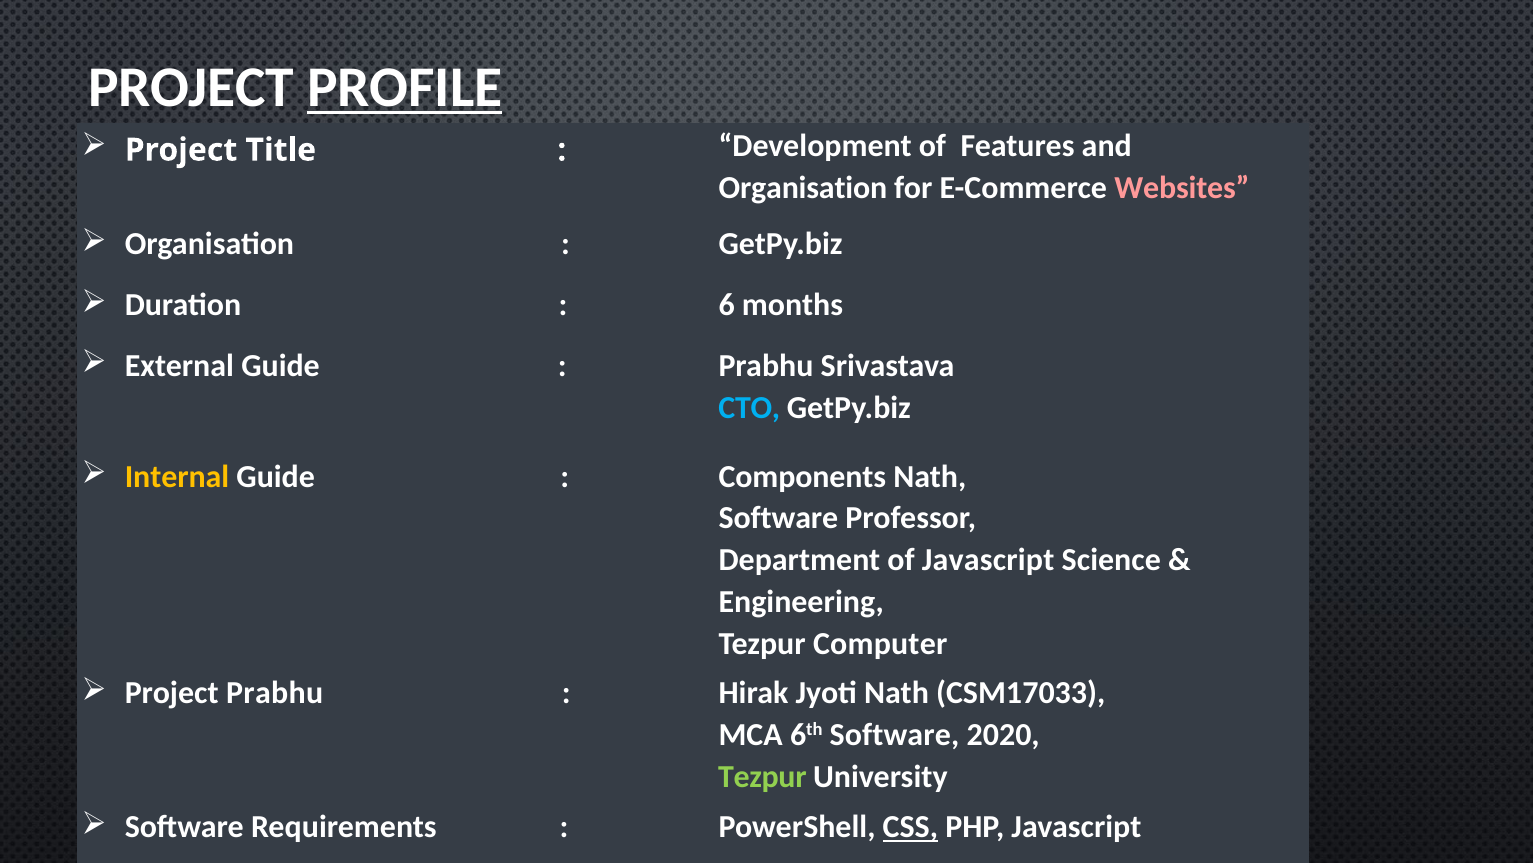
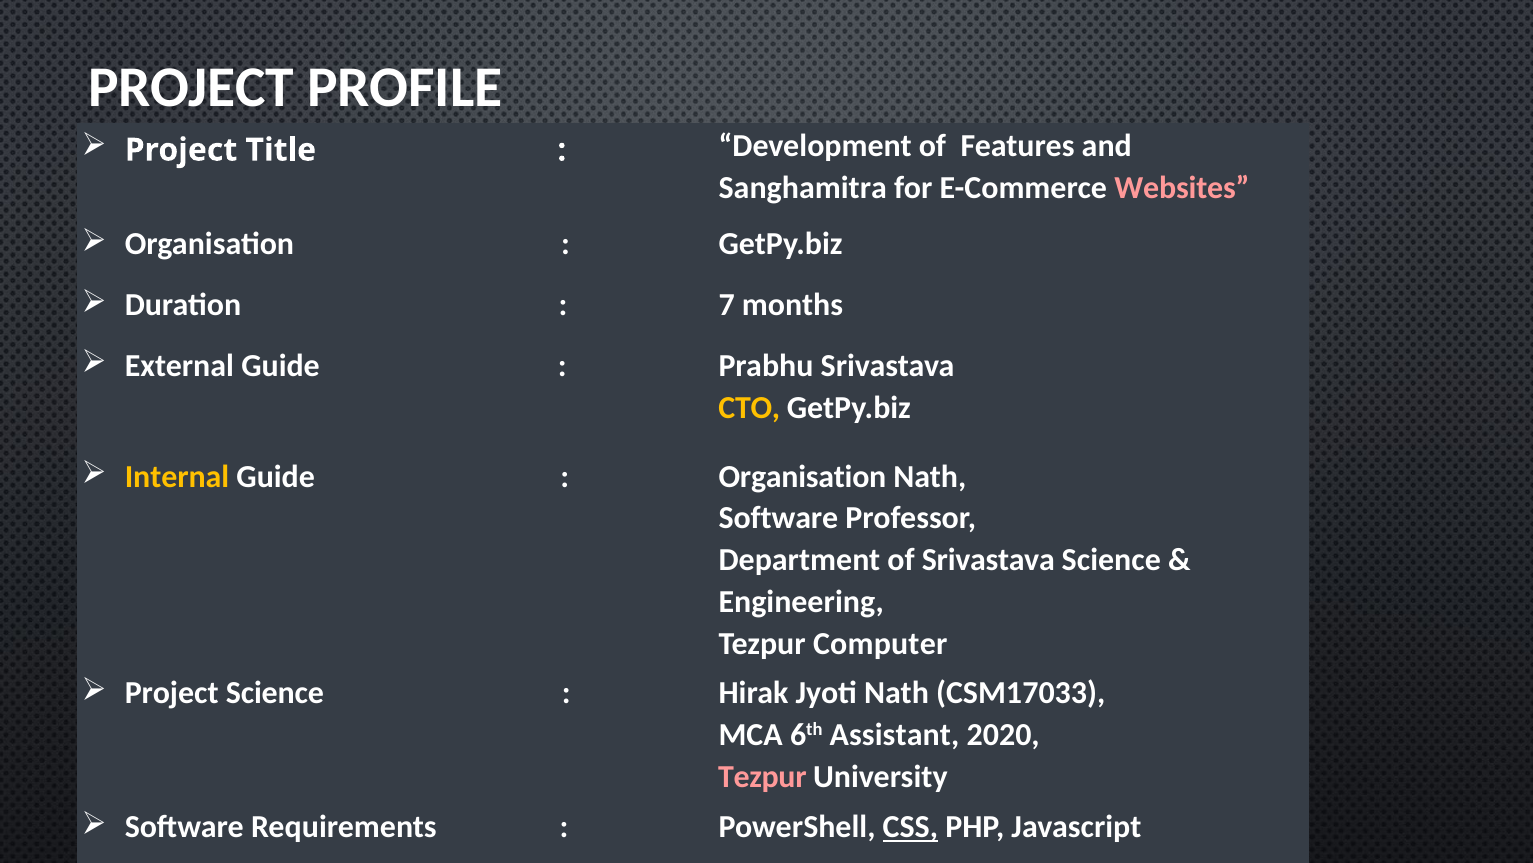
PROFILE underline: present -> none
Organisation at (803, 188): Organisation -> Sanghamitra
6: 6 -> 7
CTO colour: light blue -> yellow
Components at (802, 476): Components -> Organisation
of Javascript: Javascript -> Srivastava
Project Prabhu: Prabhu -> Science
6th Software: Software -> Assistant
Tezpur at (762, 776) colour: light green -> pink
